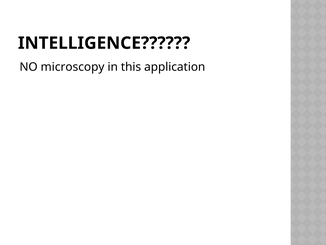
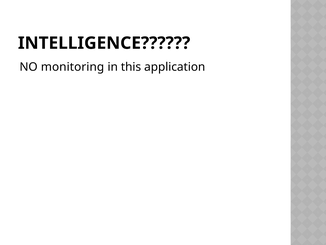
microscopy: microscopy -> monitoring
